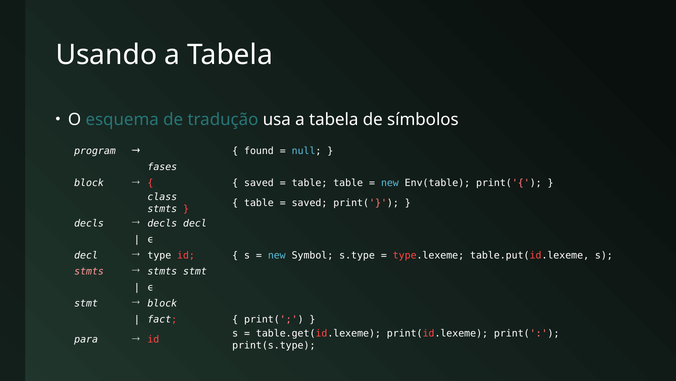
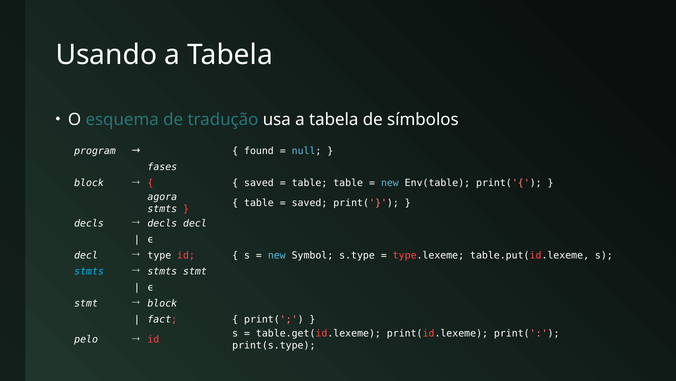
class: class -> agora
stmts at (89, 271) colour: pink -> light blue
para: para -> pelo
